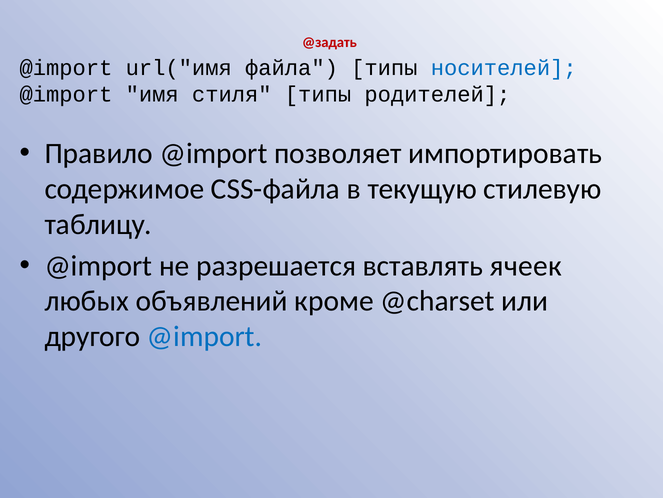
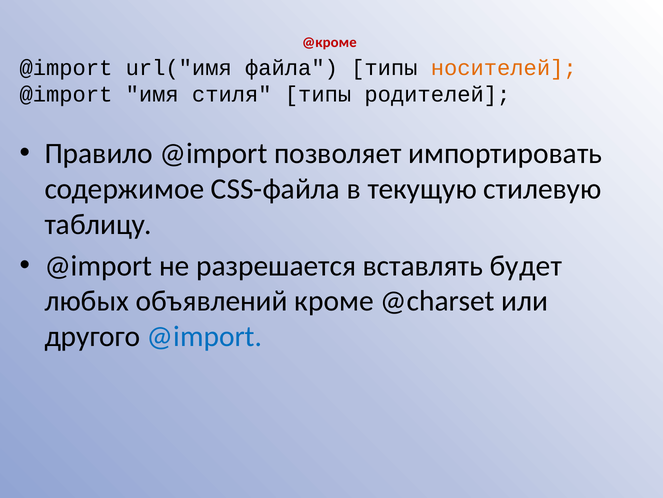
@задать: @задать -> @кроме
носителей colour: blue -> orange
ячеек: ячеек -> будет
